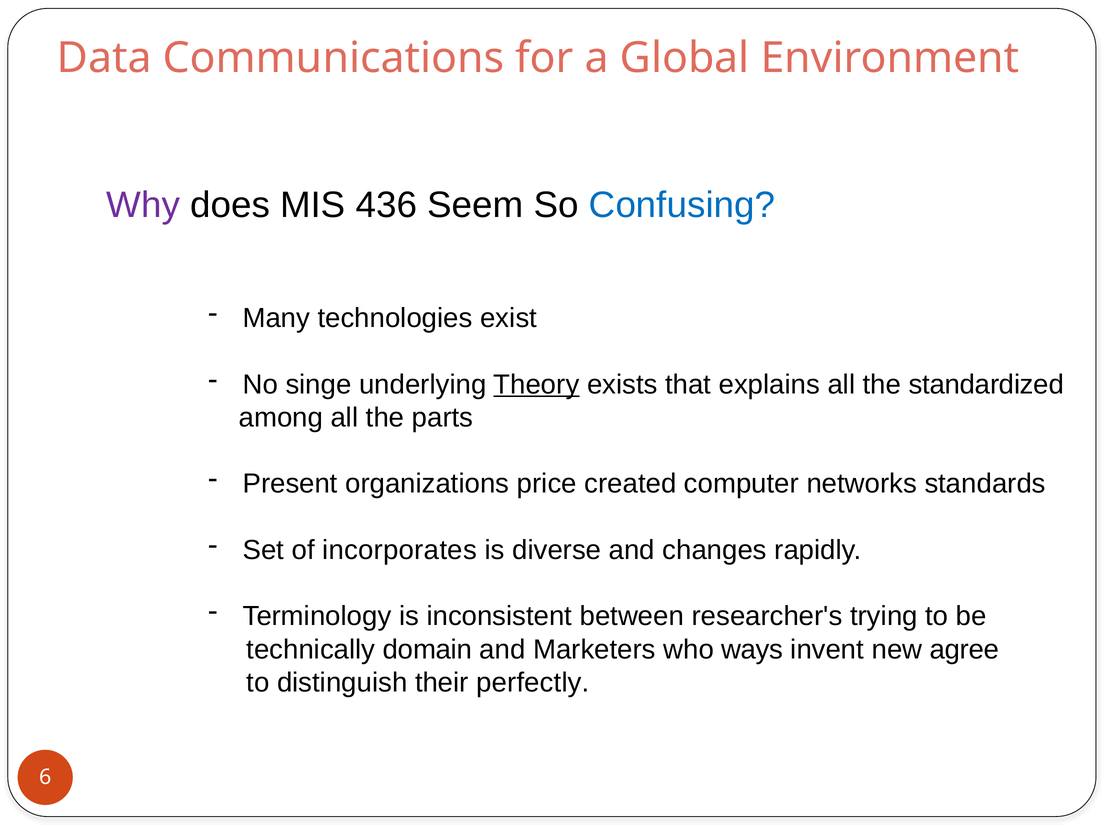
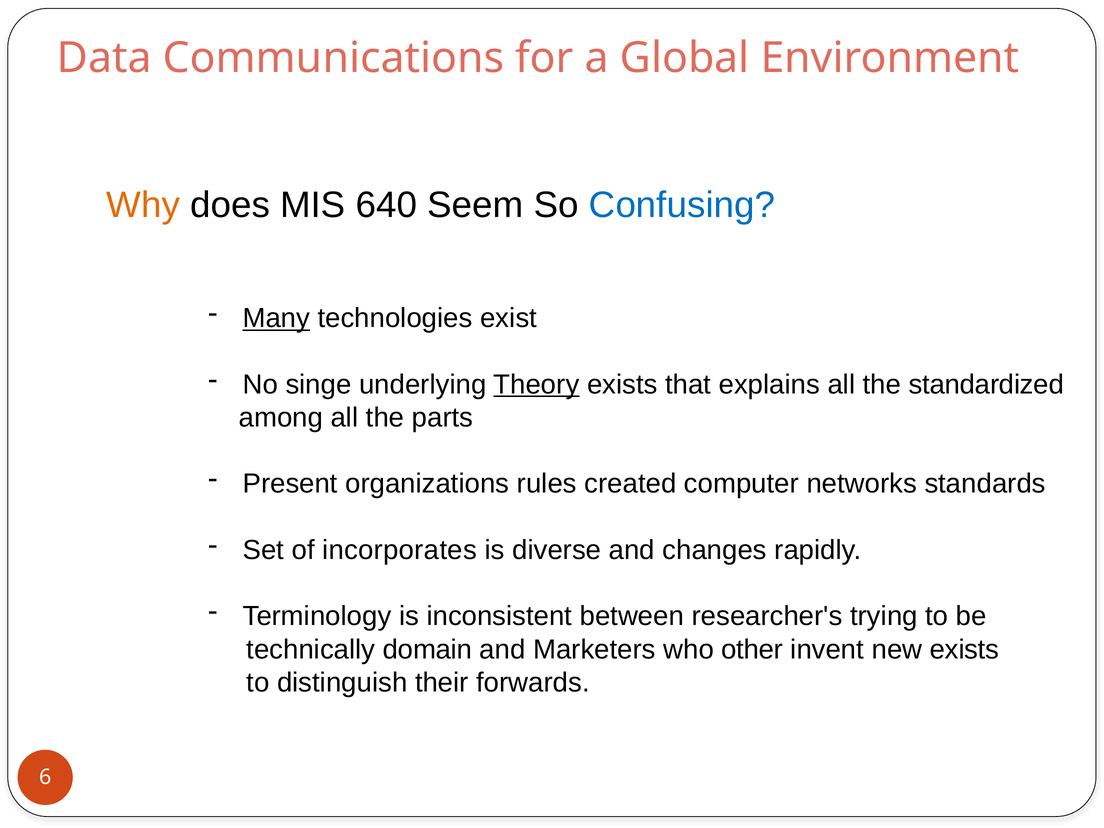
Why colour: purple -> orange
436: 436 -> 640
Many underline: none -> present
price: price -> rules
ways: ways -> other
new agree: agree -> exists
perfectly: perfectly -> forwards
